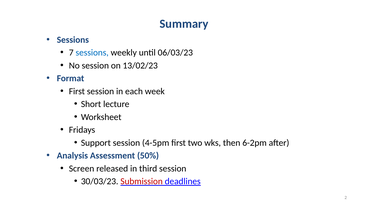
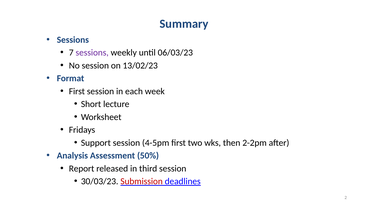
sessions at (92, 53) colour: blue -> purple
6-2pm: 6-2pm -> 2-2pm
Screen: Screen -> Report
